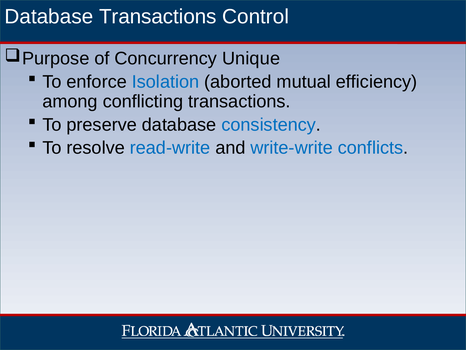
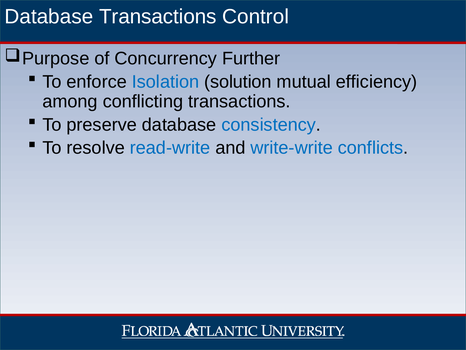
Unique: Unique -> Further
aborted: aborted -> solution
